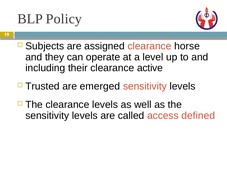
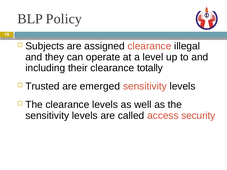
horse: horse -> illegal
active: active -> totally
defined: defined -> security
